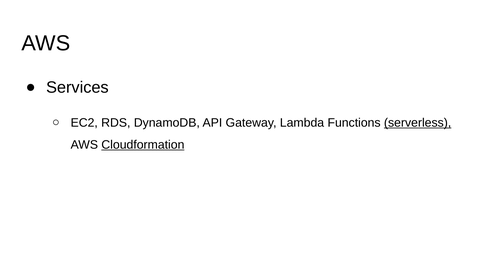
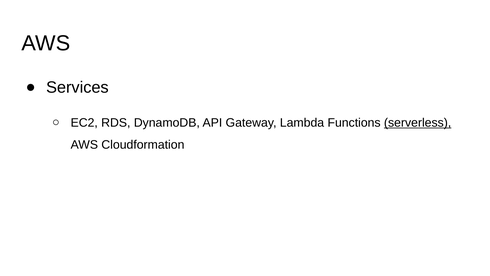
Cloudformation underline: present -> none
